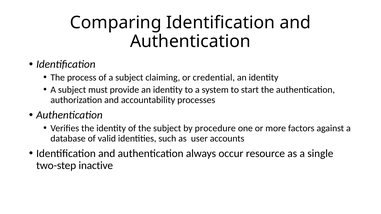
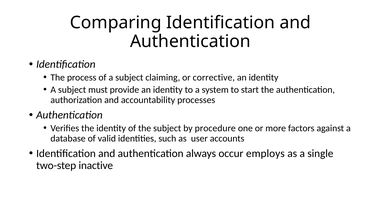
credential: credential -> corrective
resource: resource -> employs
